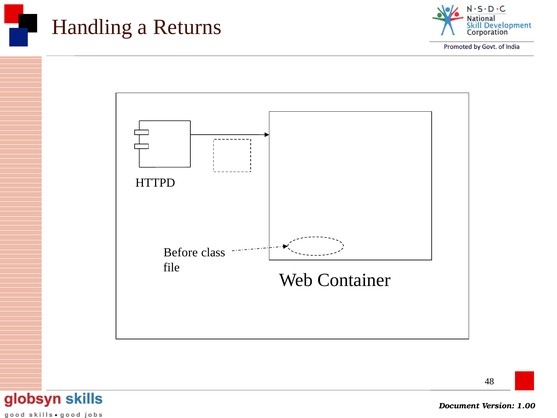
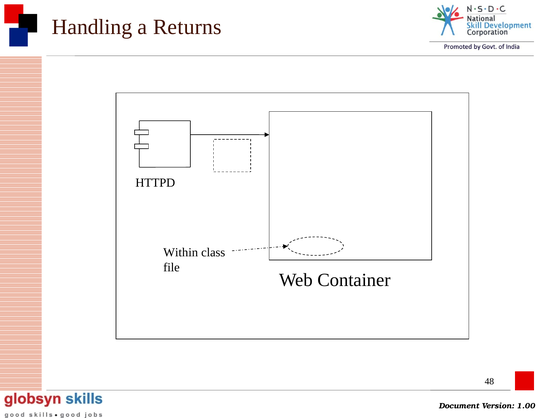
Before: Before -> Within
